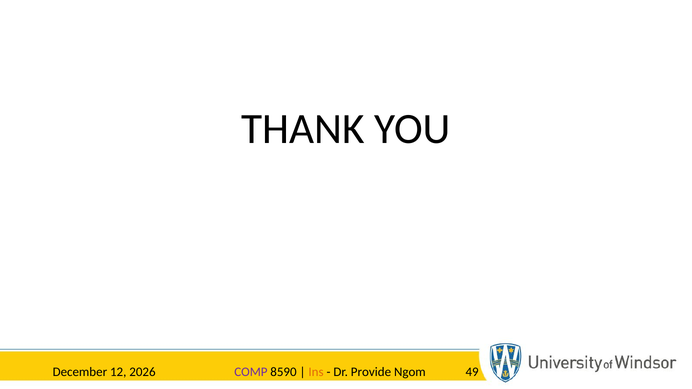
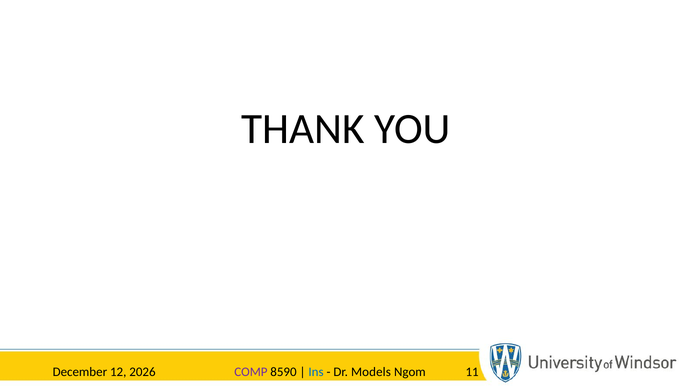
Ins colour: orange -> blue
Provide: Provide -> Models
49: 49 -> 11
